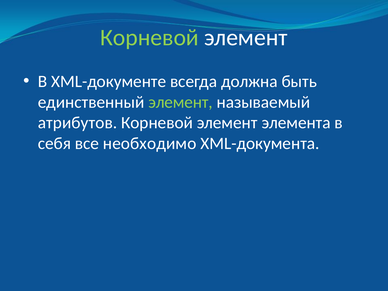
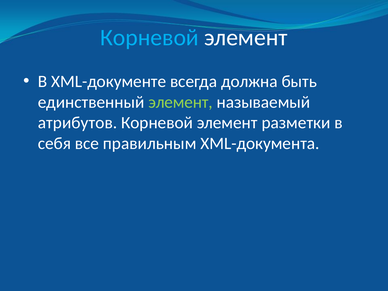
Корневой at (149, 38) colour: light green -> light blue
элемента: элемента -> разметки
необходимо: необходимо -> правильным
